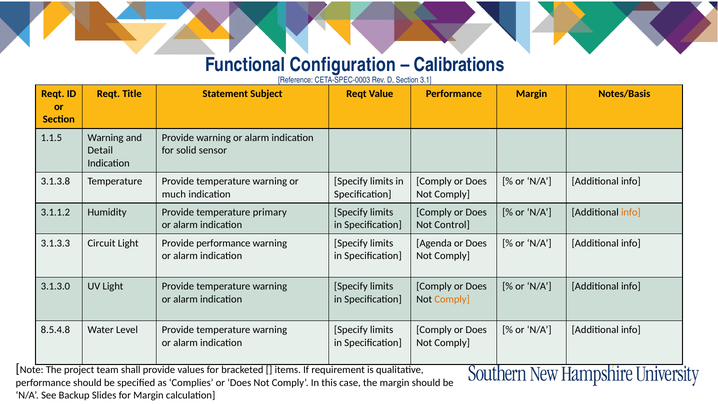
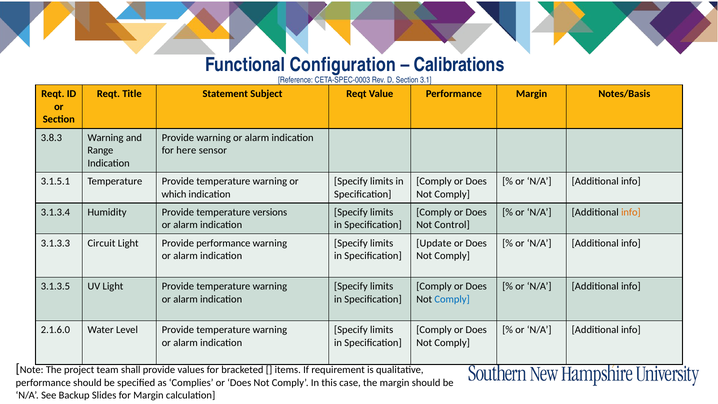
1.1.5: 1.1.5 -> 3.8.3
Detail: Detail -> Range
solid: solid -> here
3.1.3.8: 3.1.3.8 -> 3.1.5.1
much: much -> which
3.1.1.2: 3.1.1.2 -> 3.1.3.4
primary: primary -> versions
Agenda: Agenda -> Update
3.1.3.0: 3.1.3.0 -> 3.1.3.5
Comply at (452, 299) colour: orange -> blue
8.5.4.8: 8.5.4.8 -> 2.1.6.0
